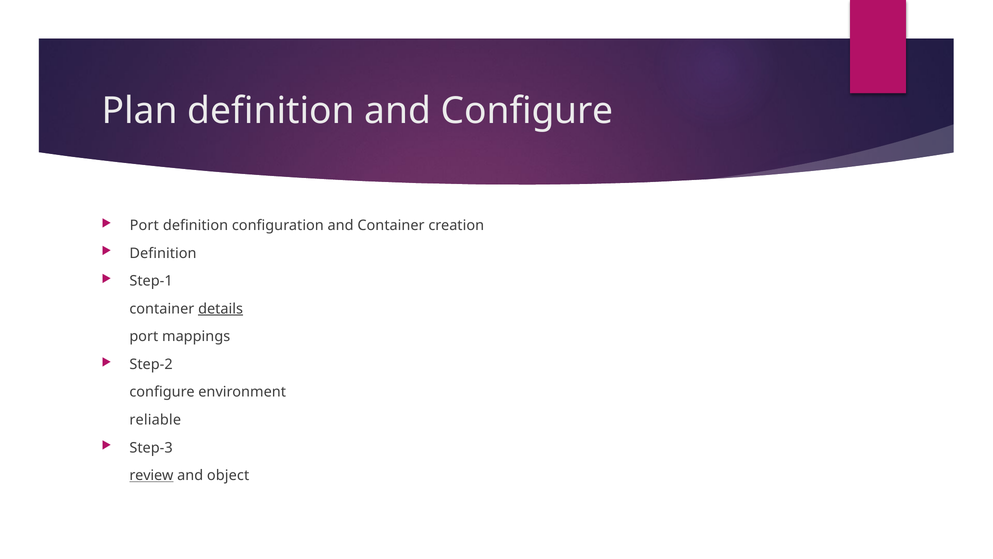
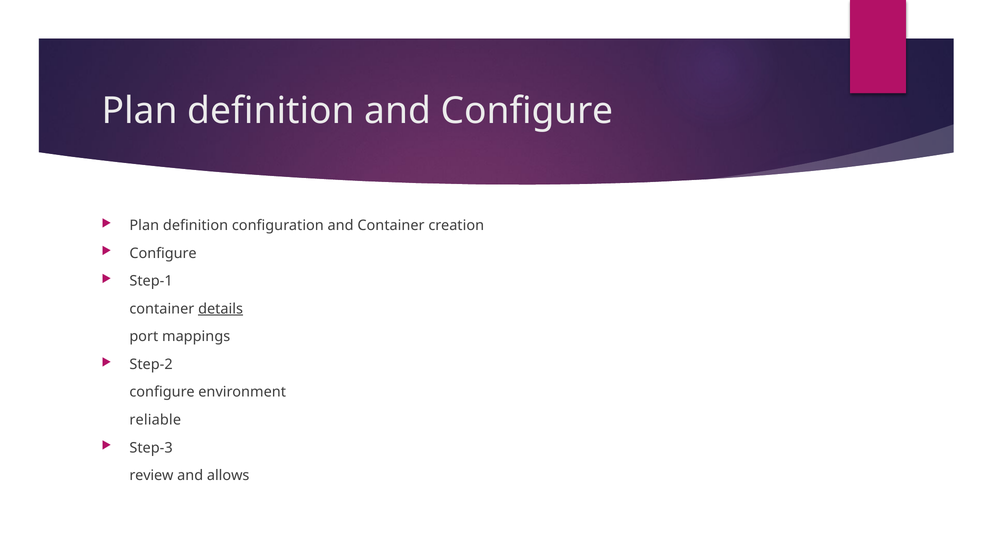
Port at (144, 225): Port -> Plan
Definition at (163, 253): Definition -> Configure
review underline: present -> none
object: object -> allows
